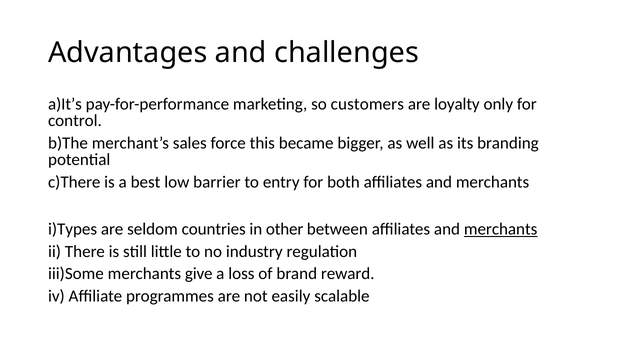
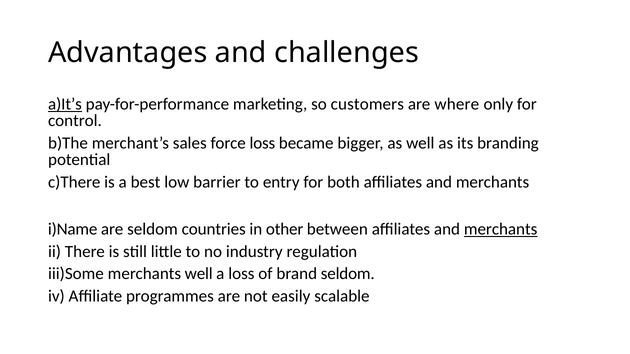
a)It’s underline: none -> present
loyalty: loyalty -> where
force this: this -> loss
i)Types: i)Types -> i)Name
merchants give: give -> well
brand reward: reward -> seldom
